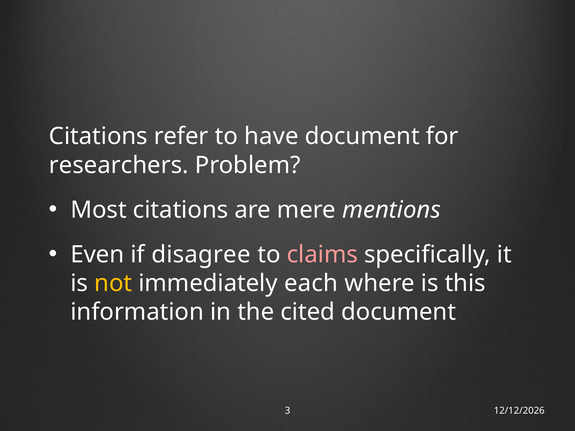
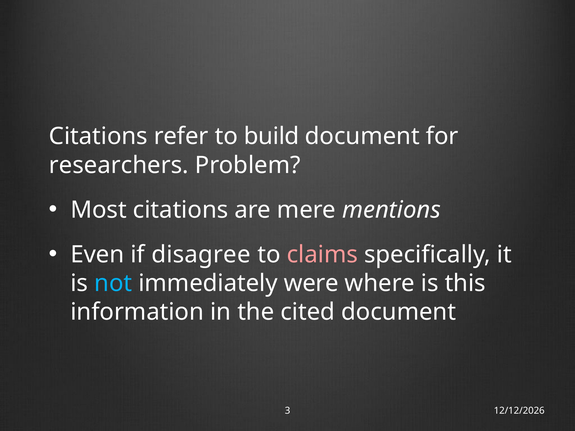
have: have -> build
not colour: yellow -> light blue
each: each -> were
